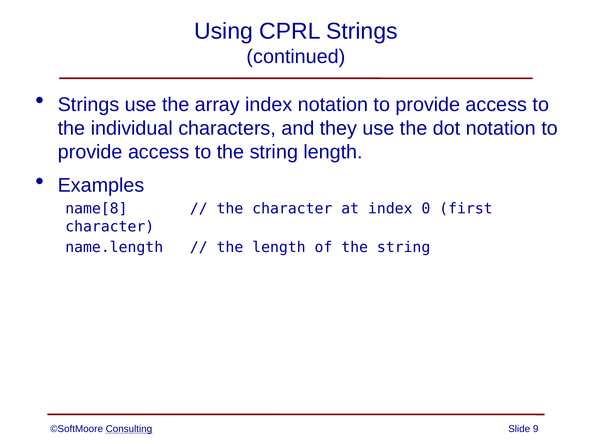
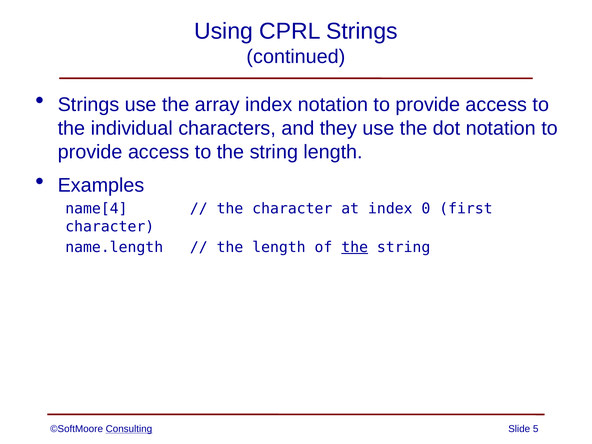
name[8: name[8 -> name[4
the at (355, 247) underline: none -> present
9: 9 -> 5
